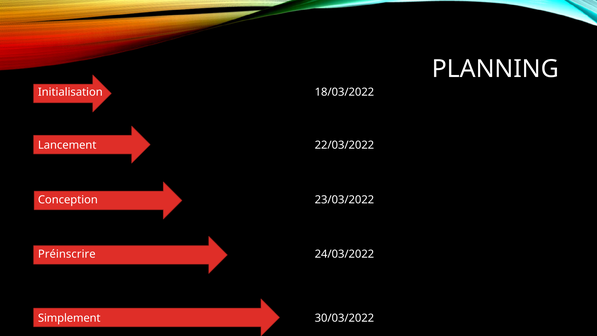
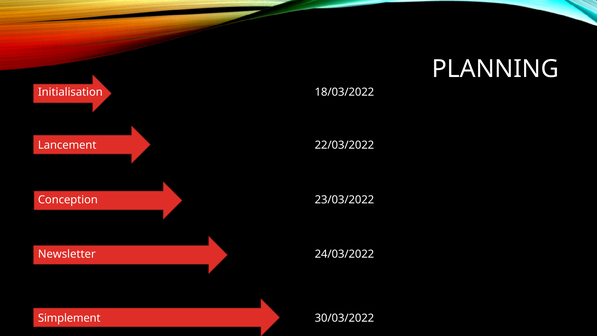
Préinscrire: Préinscrire -> Newsletter
